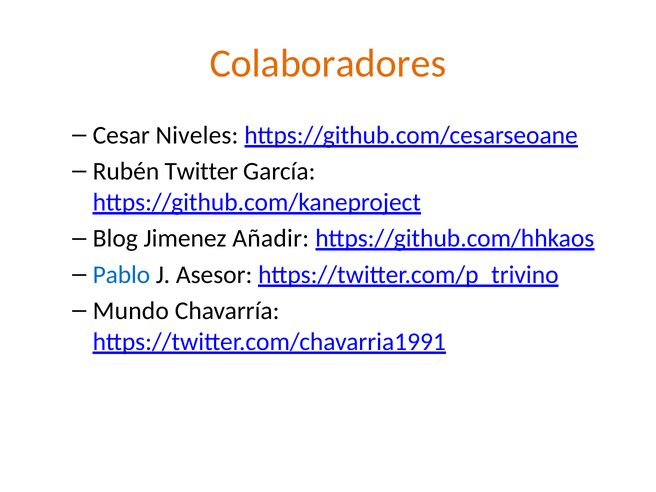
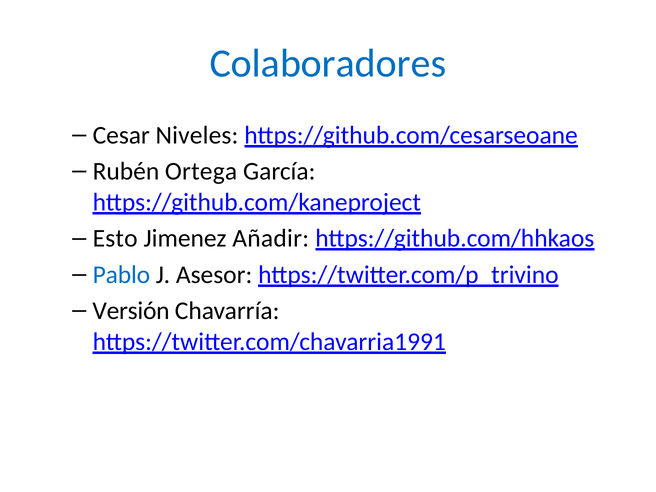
Colaboradores colour: orange -> blue
Twitter: Twitter -> Ortega
Blog: Blog -> Esto
Mundo: Mundo -> Versión
